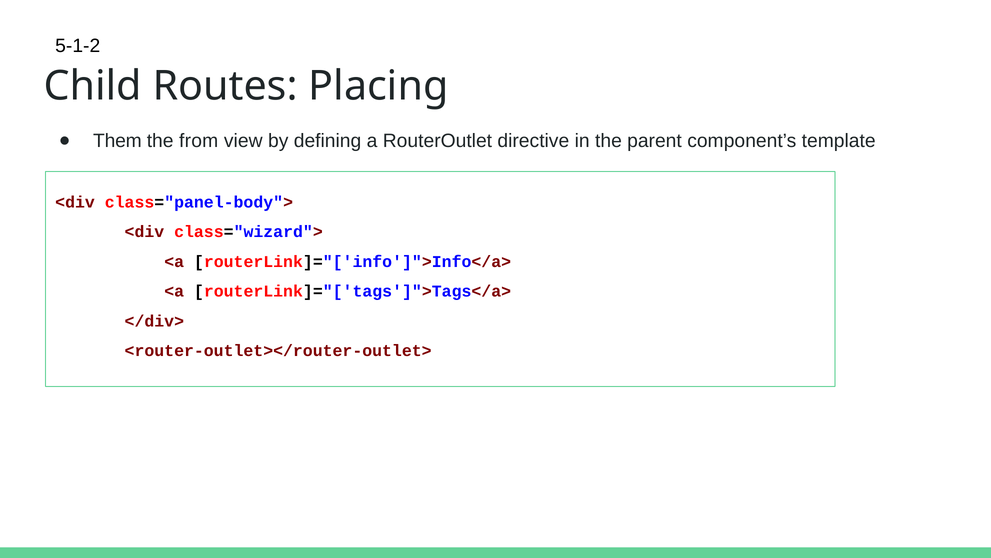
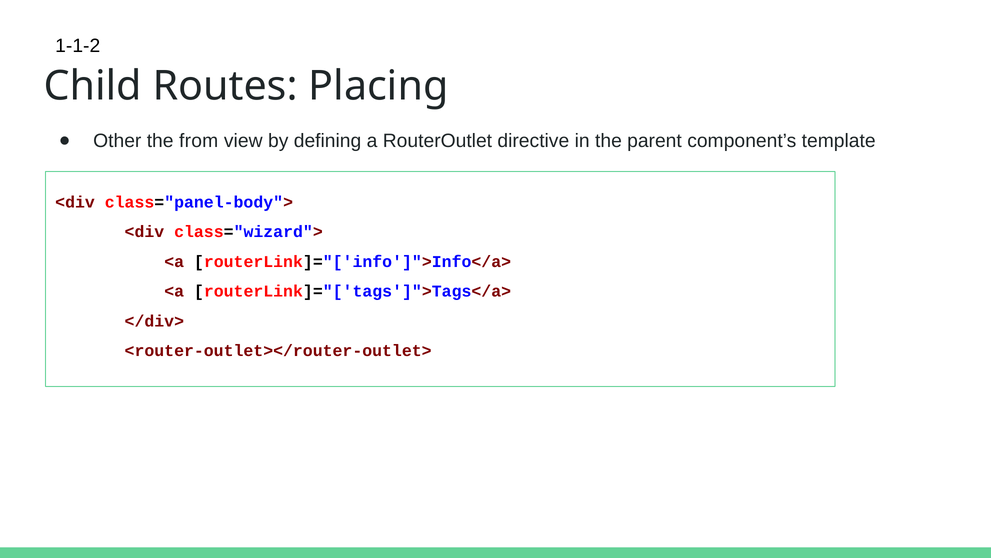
5-1-2: 5-1-2 -> 1-1-2
Them: Them -> Other
